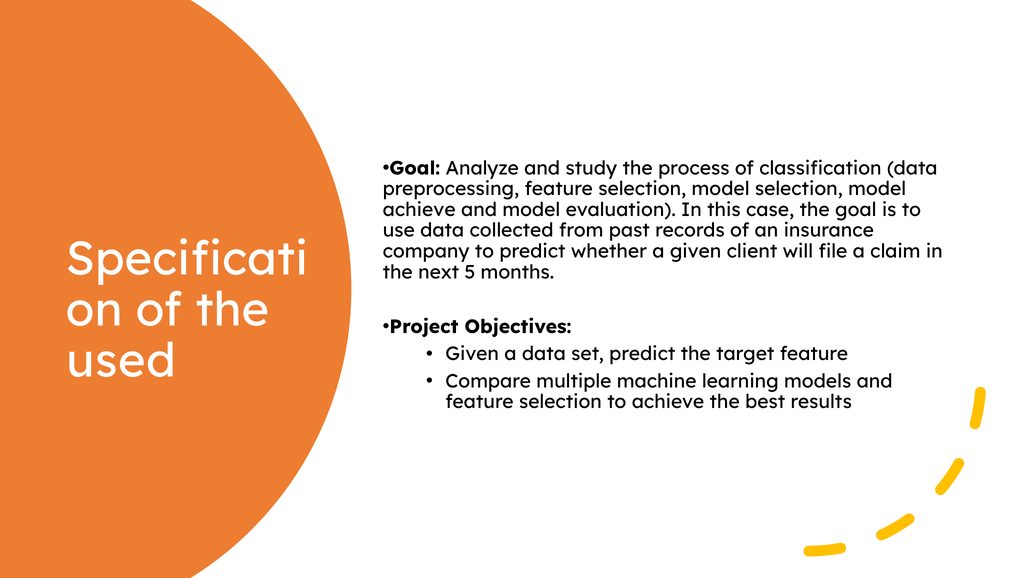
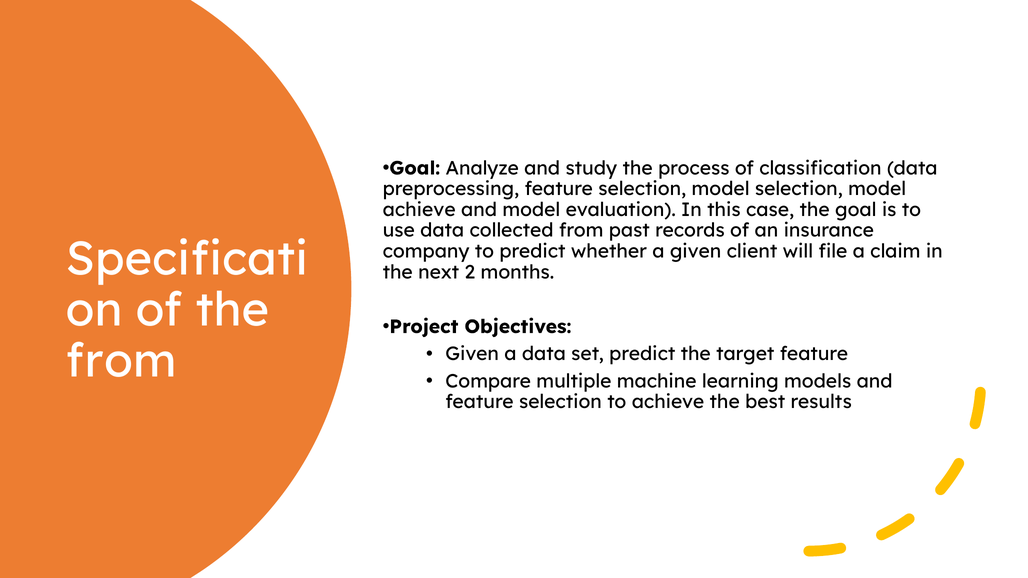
5: 5 -> 2
used at (121, 361): used -> from
